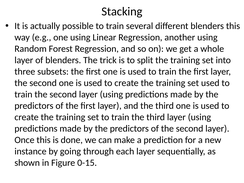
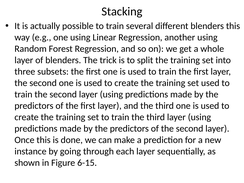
0-15: 0-15 -> 6-15
